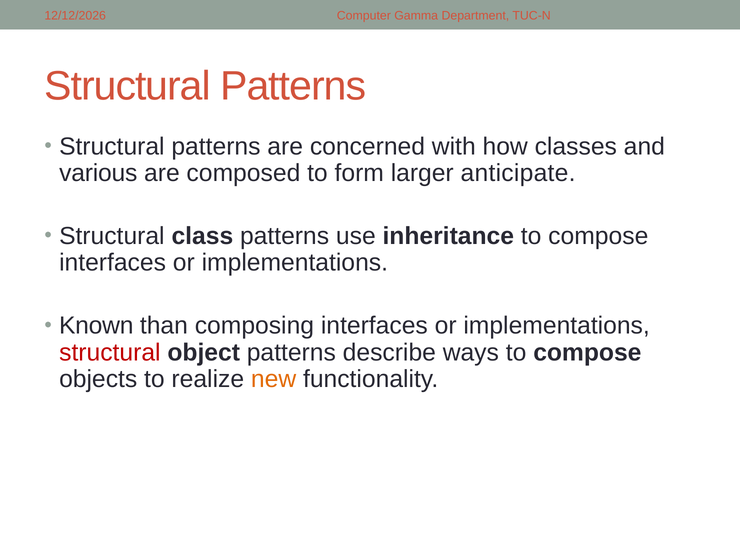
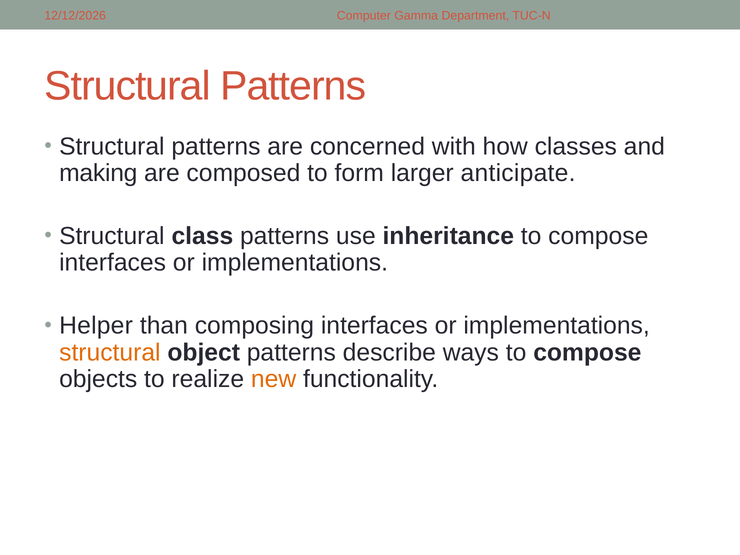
various: various -> making
Known: Known -> Helper
structural at (110, 352) colour: red -> orange
